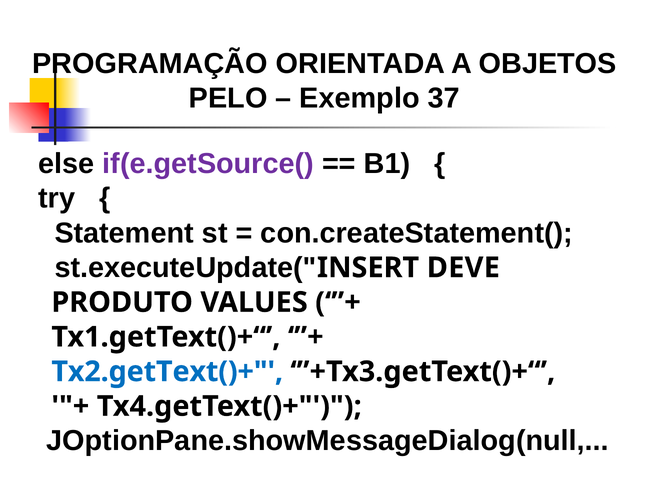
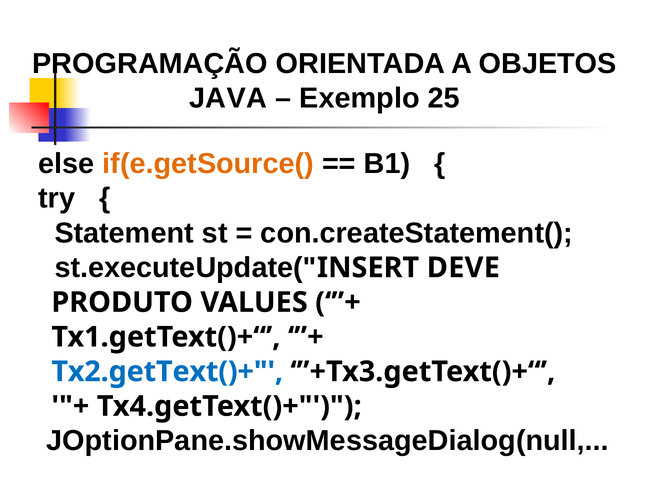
PELO: PELO -> JAVA
37: 37 -> 25
if(e.getSource( colour: purple -> orange
